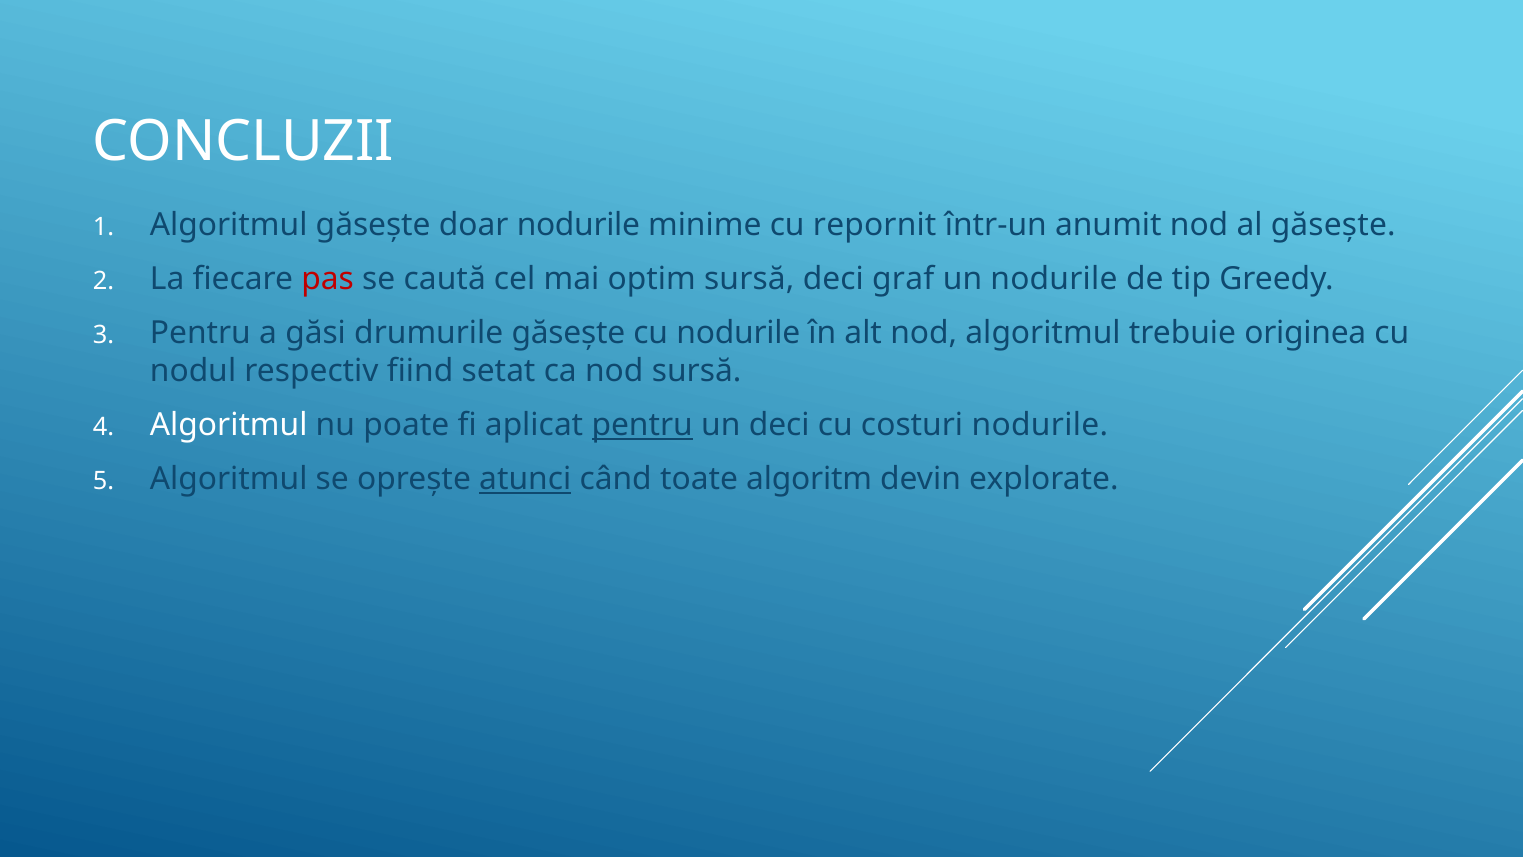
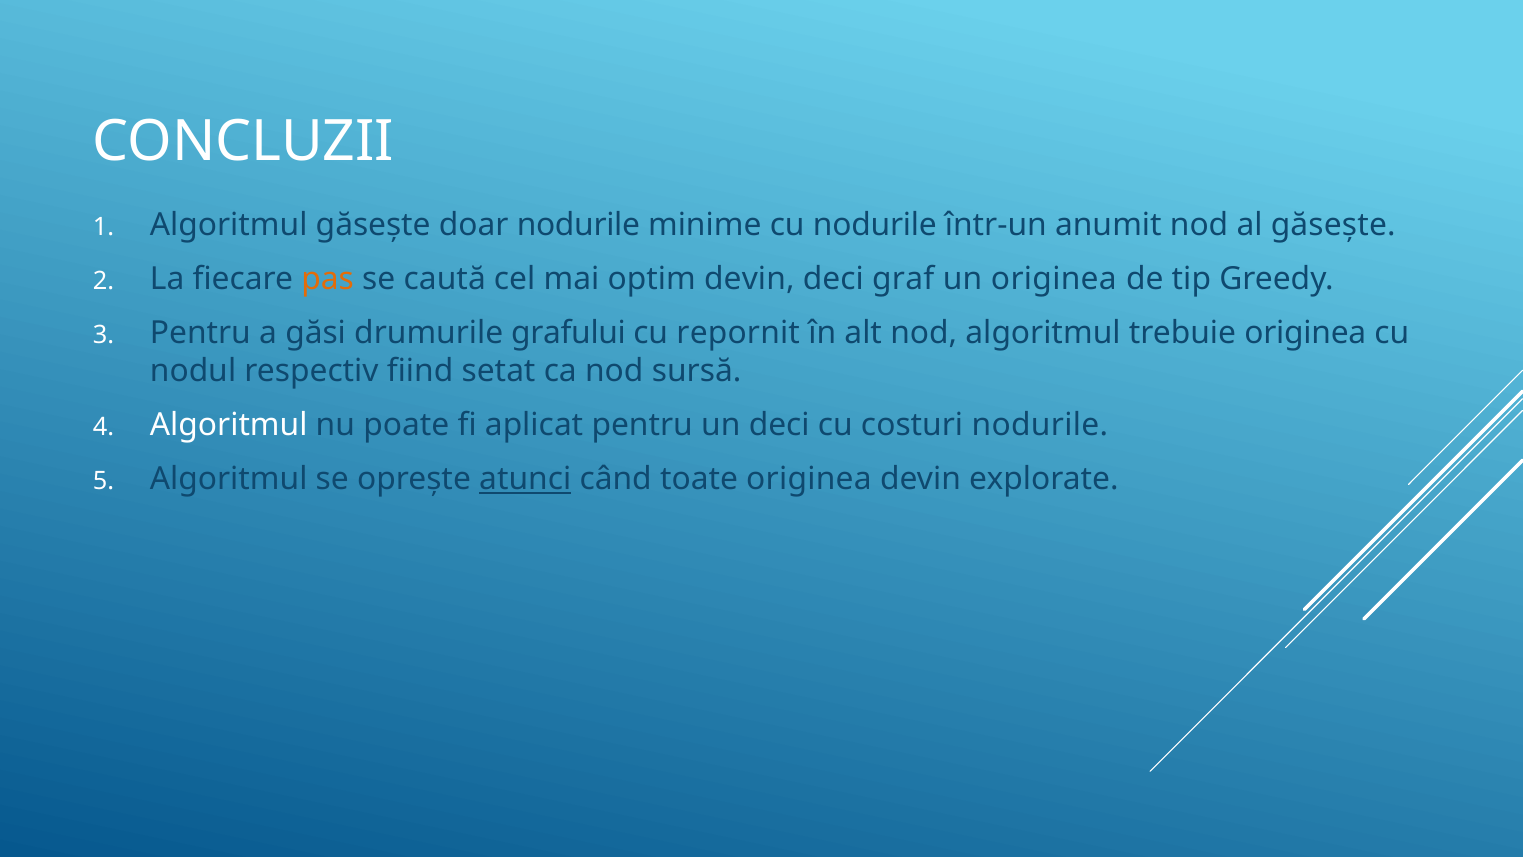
cu repornit: repornit -> nodurile
pas colour: red -> orange
optim sursă: sursă -> devin
un nodurile: nodurile -> originea
drumurile găsește: găsește -> grafului
cu nodurile: nodurile -> repornit
pentru at (642, 425) underline: present -> none
toate algoritm: algoritm -> originea
